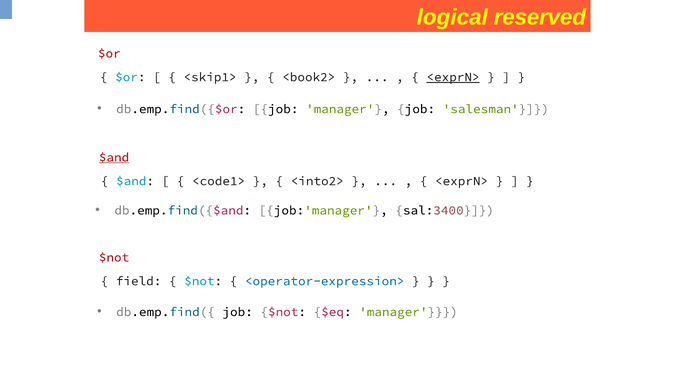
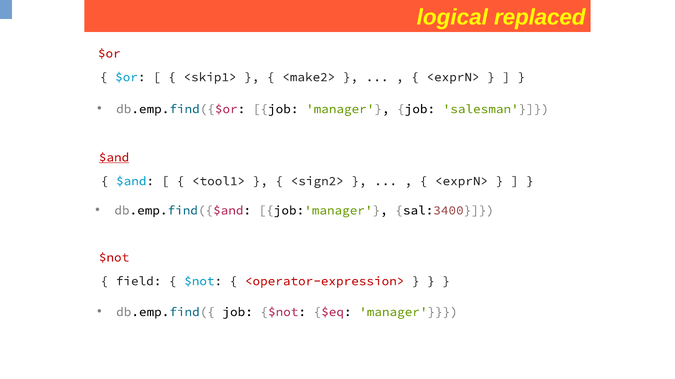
reserved: reserved -> replaced
<book2>: <book2> -> <make2>
<exprN> at (453, 77) underline: present -> none
<code1>: <code1> -> <tool1>
<into2>: <into2> -> <sign2>
<operator-expression> colour: blue -> red
